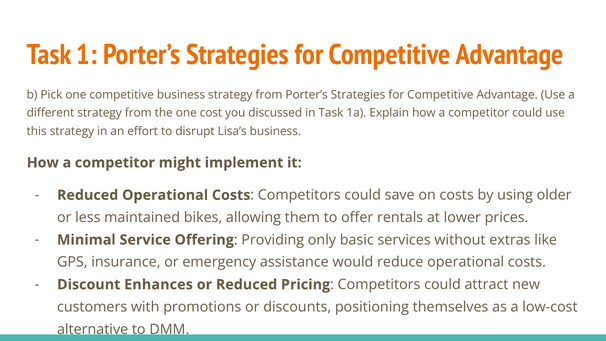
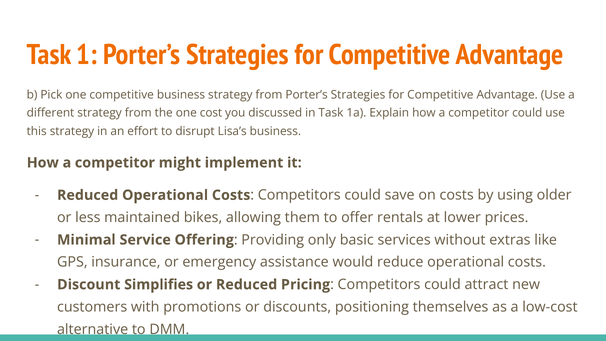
Enhances: Enhances -> Simplifies
